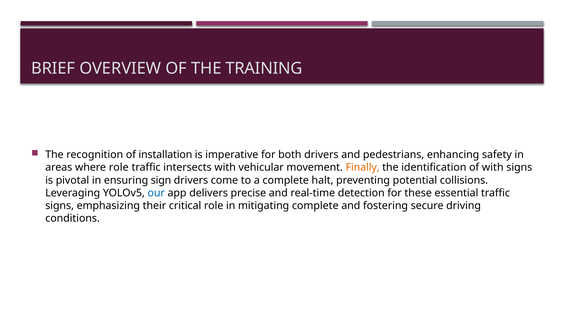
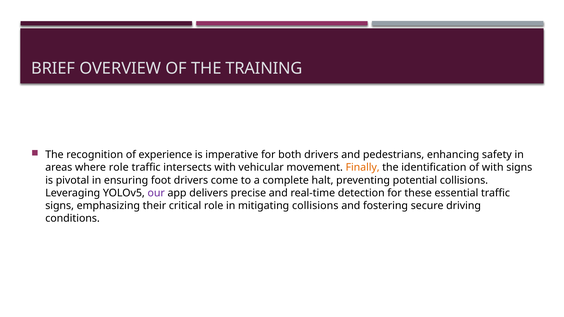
installation: installation -> experience
sign: sign -> foot
our colour: blue -> purple
mitigating complete: complete -> collisions
